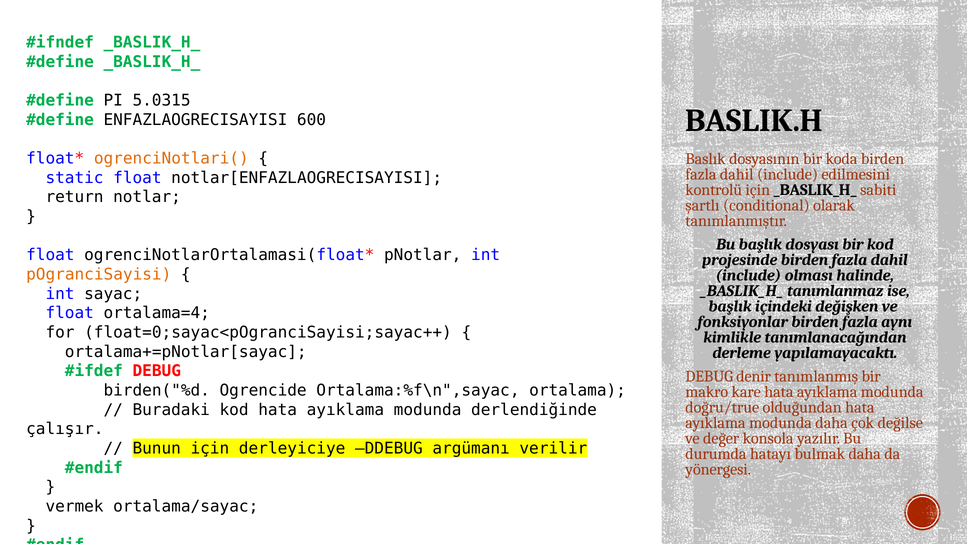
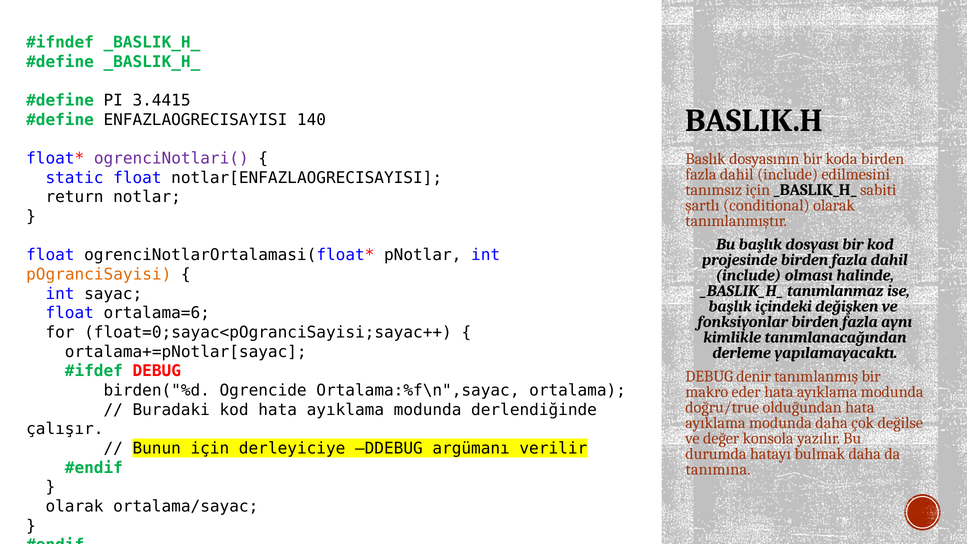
5.0315: 5.0315 -> 3.4415
600: 600 -> 140
ogrenciNotlari( colour: orange -> purple
kontrolü: kontrolü -> tanımsız
ortalama=4: ortalama=4 -> ortalama=6
kare: kare -> eder
yönergesi: yönergesi -> tanımına
vermek at (75, 506): vermek -> olarak
